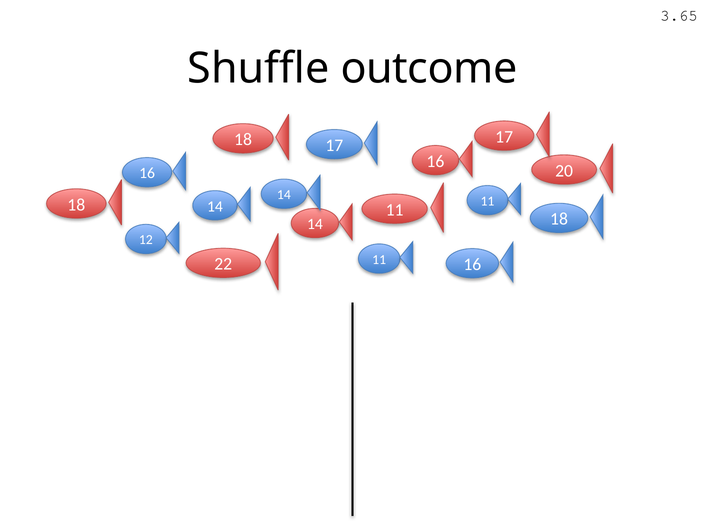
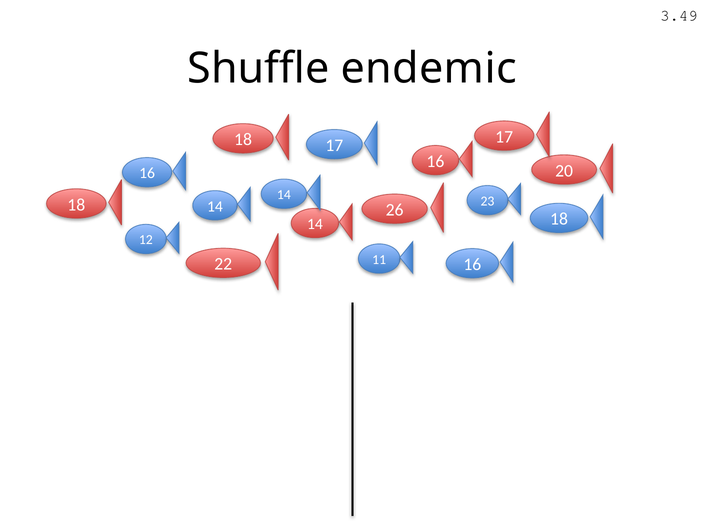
3.65: 3.65 -> 3.49
outcome: outcome -> endemic
11 at (487, 201): 11 -> 23
14 11: 11 -> 26
